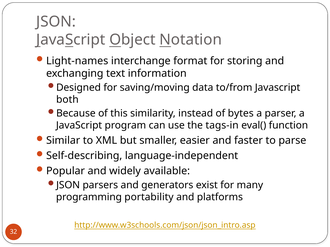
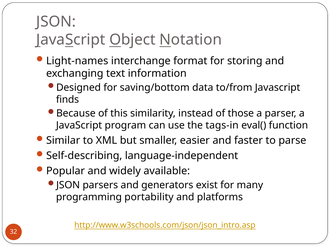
saving/moving: saving/moving -> saving/bottom
both: both -> finds
bytes: bytes -> those
